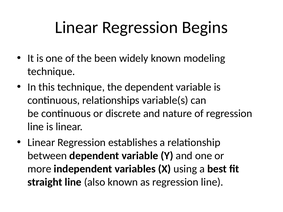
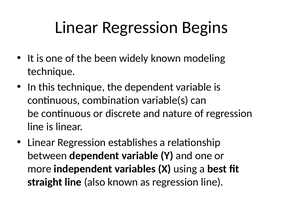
relationships: relationships -> combination
